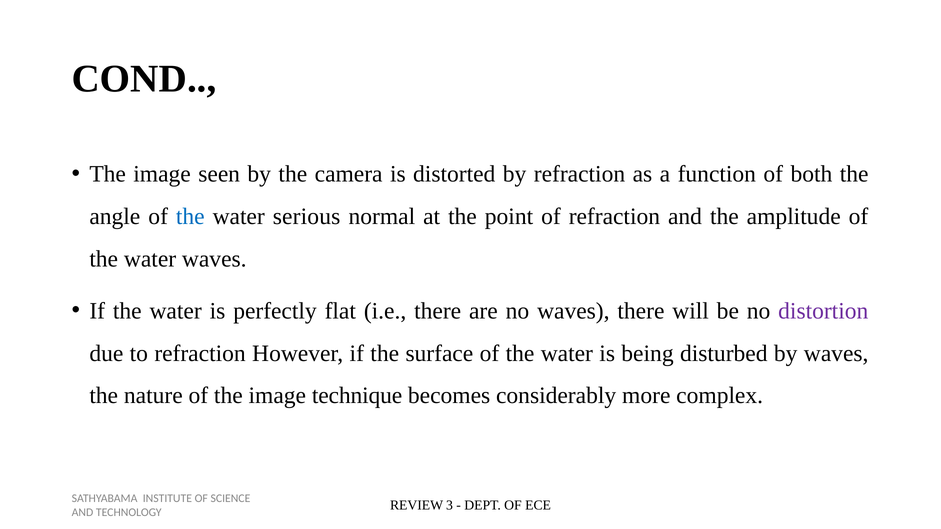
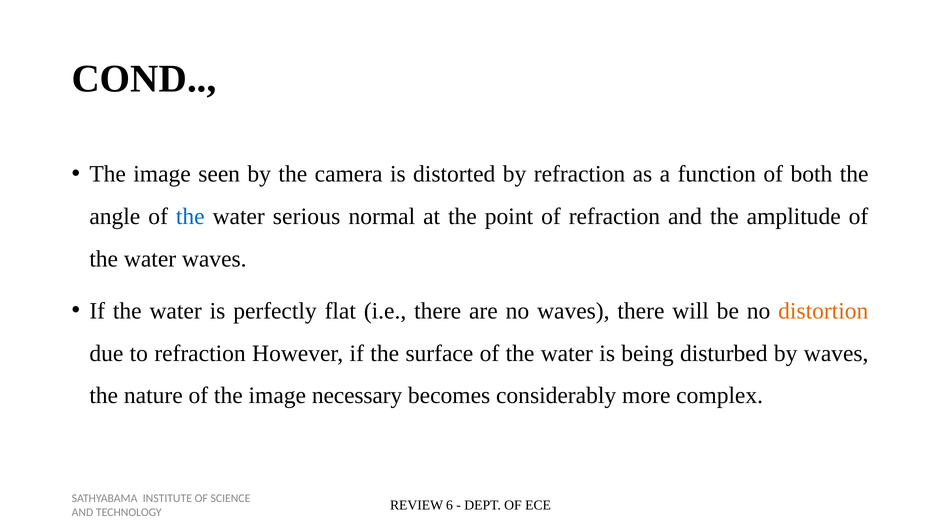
distortion colour: purple -> orange
technique: technique -> necessary
3: 3 -> 6
